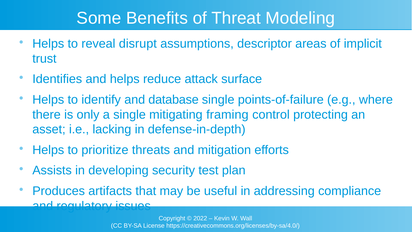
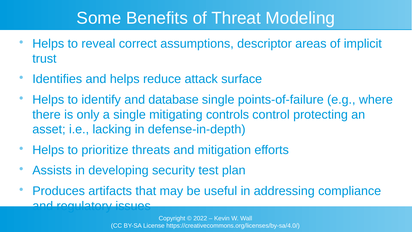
disrupt: disrupt -> correct
framing: framing -> controls
